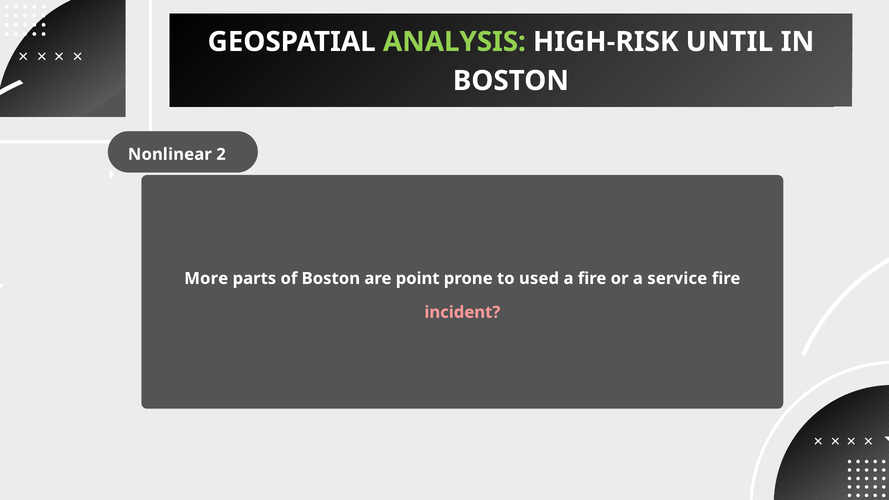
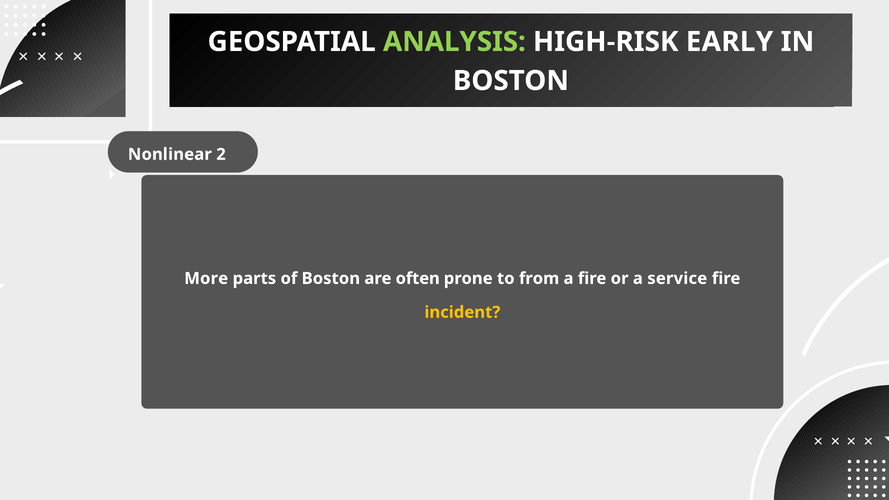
UNTIL: UNTIL -> EARLY
point: point -> often
used: used -> from
incident colour: pink -> yellow
